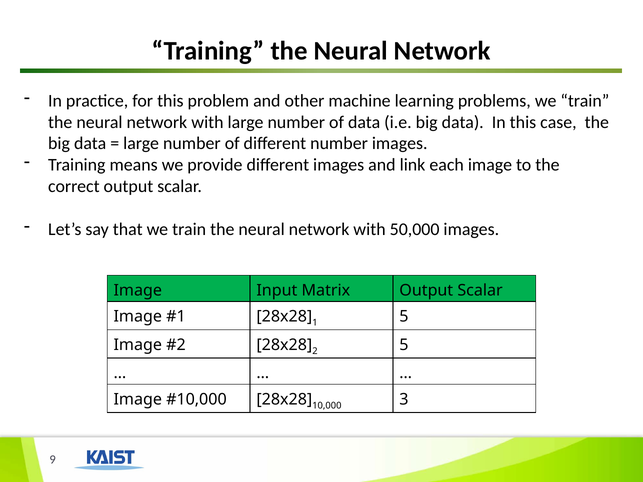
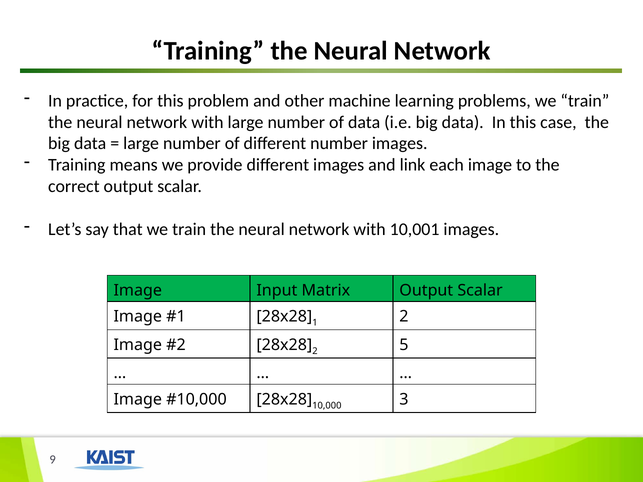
50,000: 50,000 -> 10,001
1 5: 5 -> 2
